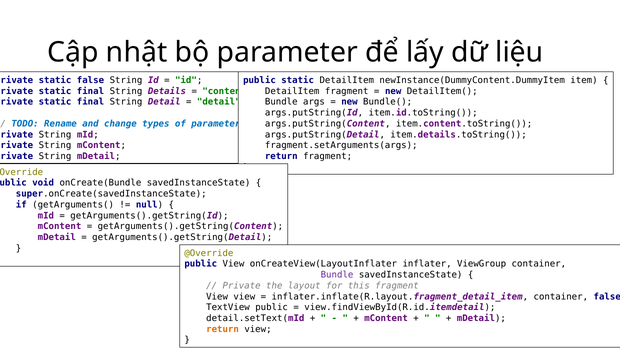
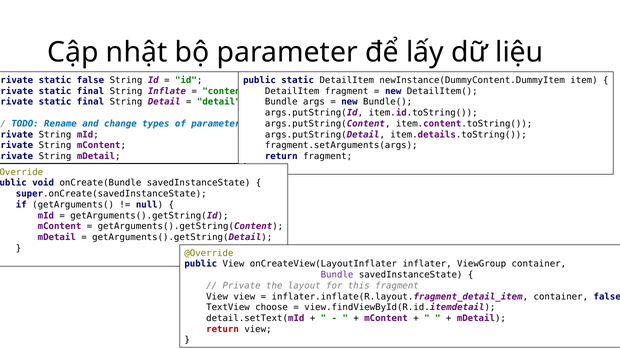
Details: Details -> Inflate
TextView public: public -> choose
return at (223, 329) colour: orange -> red
